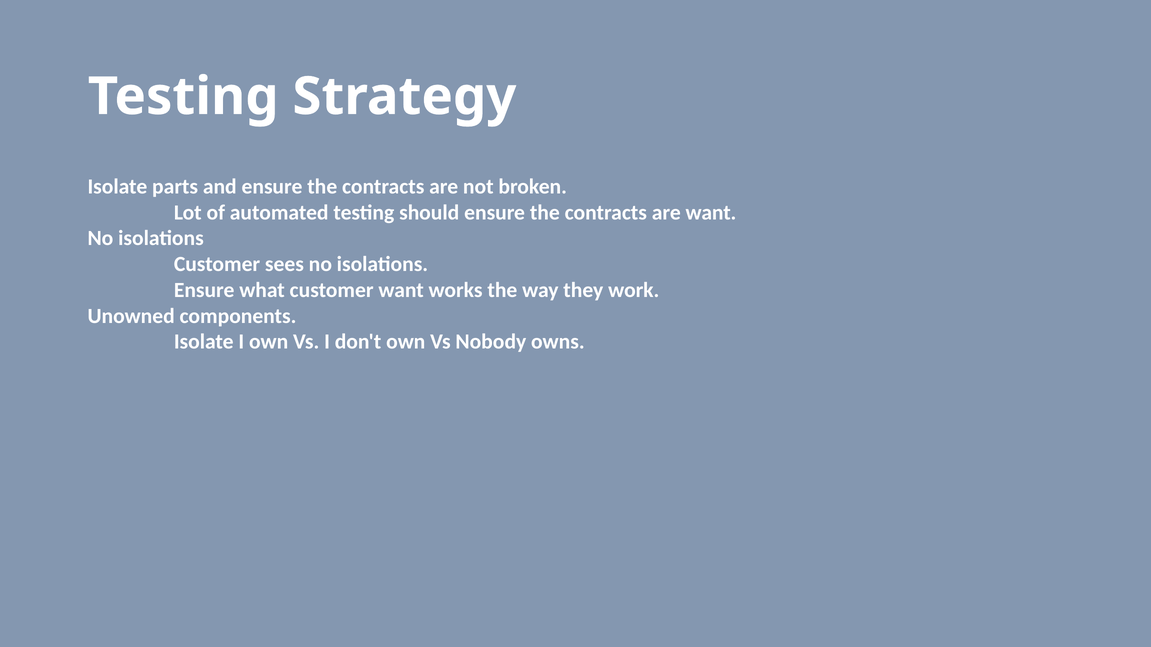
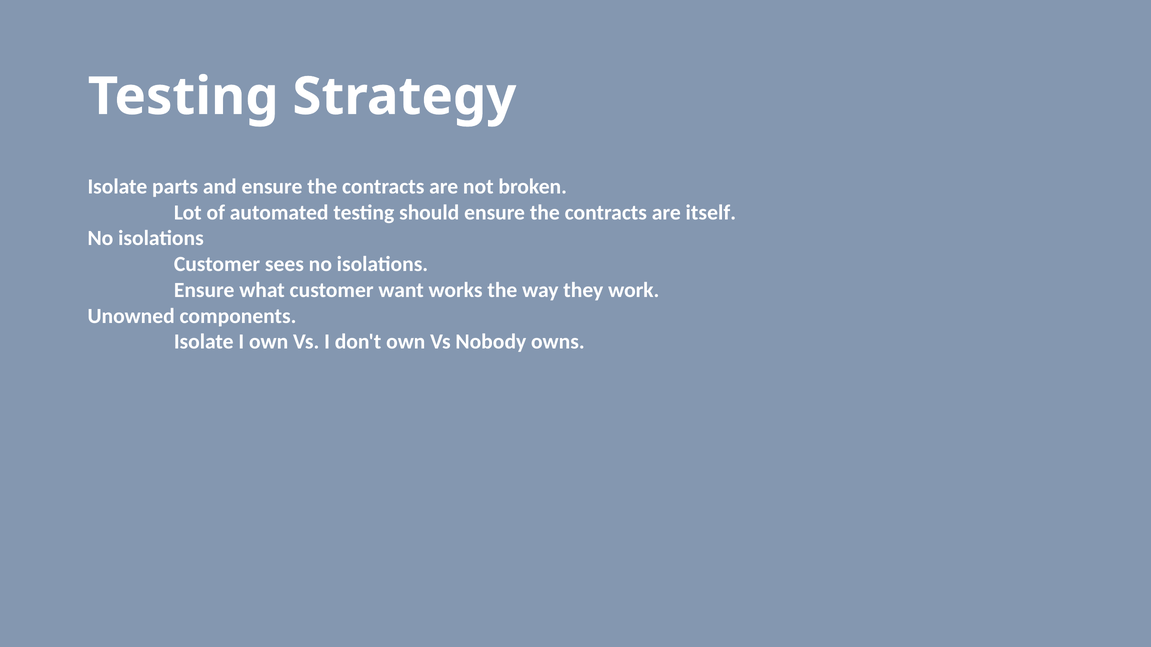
are want: want -> itself
